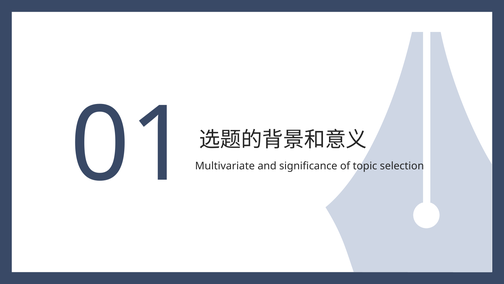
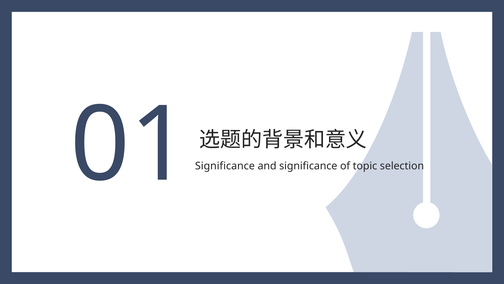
Multivariate at (225, 166): Multivariate -> Significance
